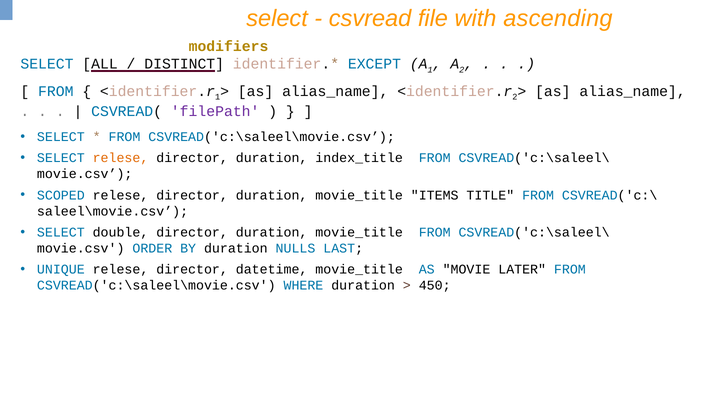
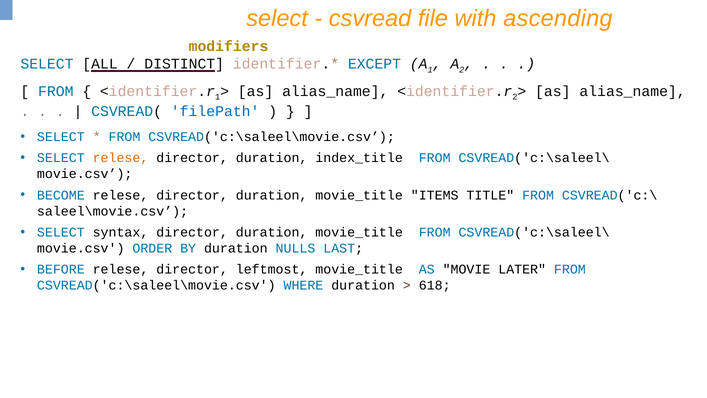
filePath colour: purple -> blue
SCOPED: SCOPED -> BECOME
double: double -> syntax
UNIQUE: UNIQUE -> BEFORE
datetime: datetime -> leftmost
450: 450 -> 618
